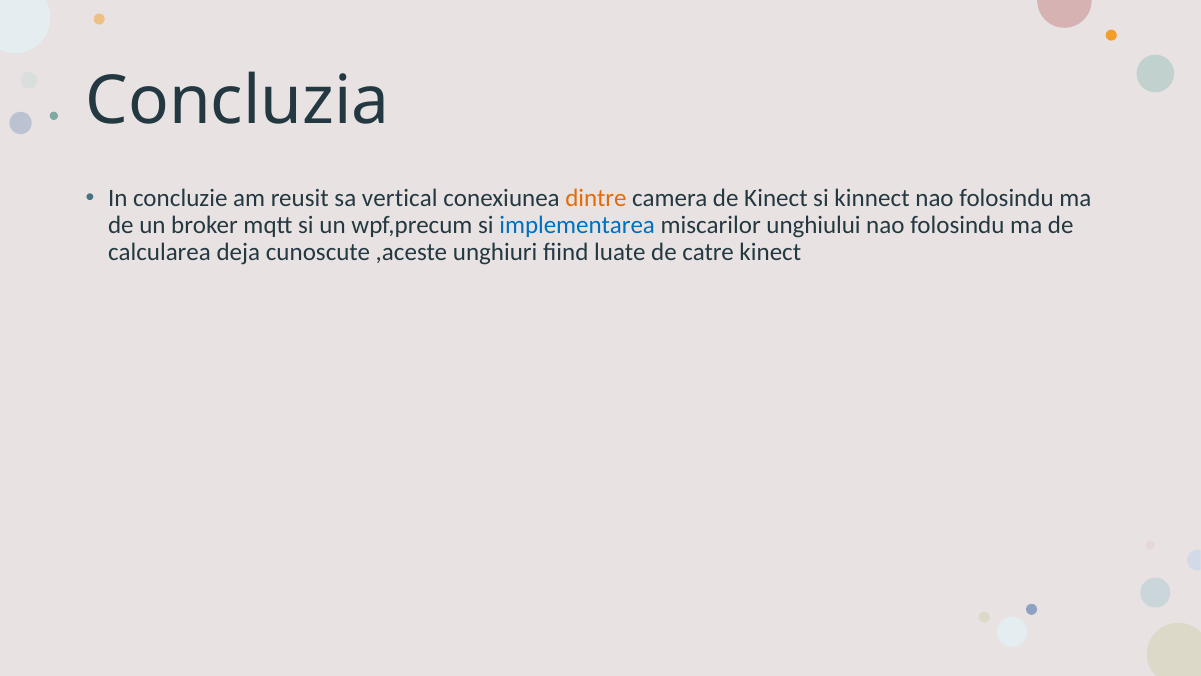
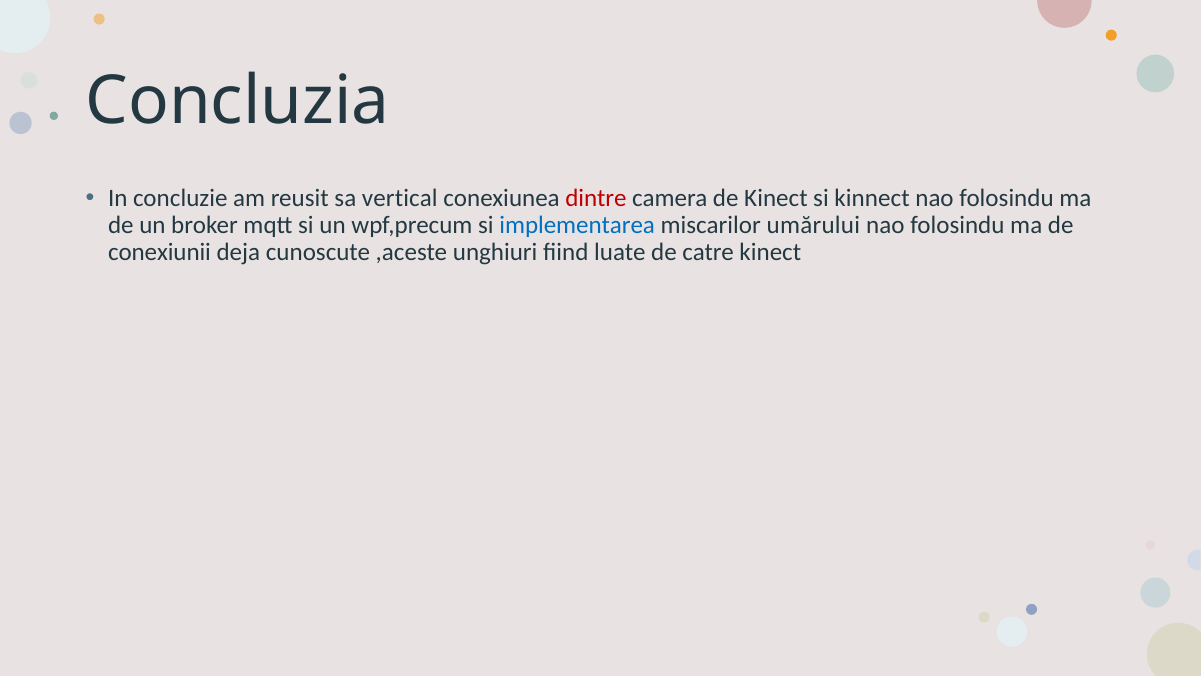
dintre colour: orange -> red
unghiului: unghiului -> umărului
calcularea: calcularea -> conexiunii
